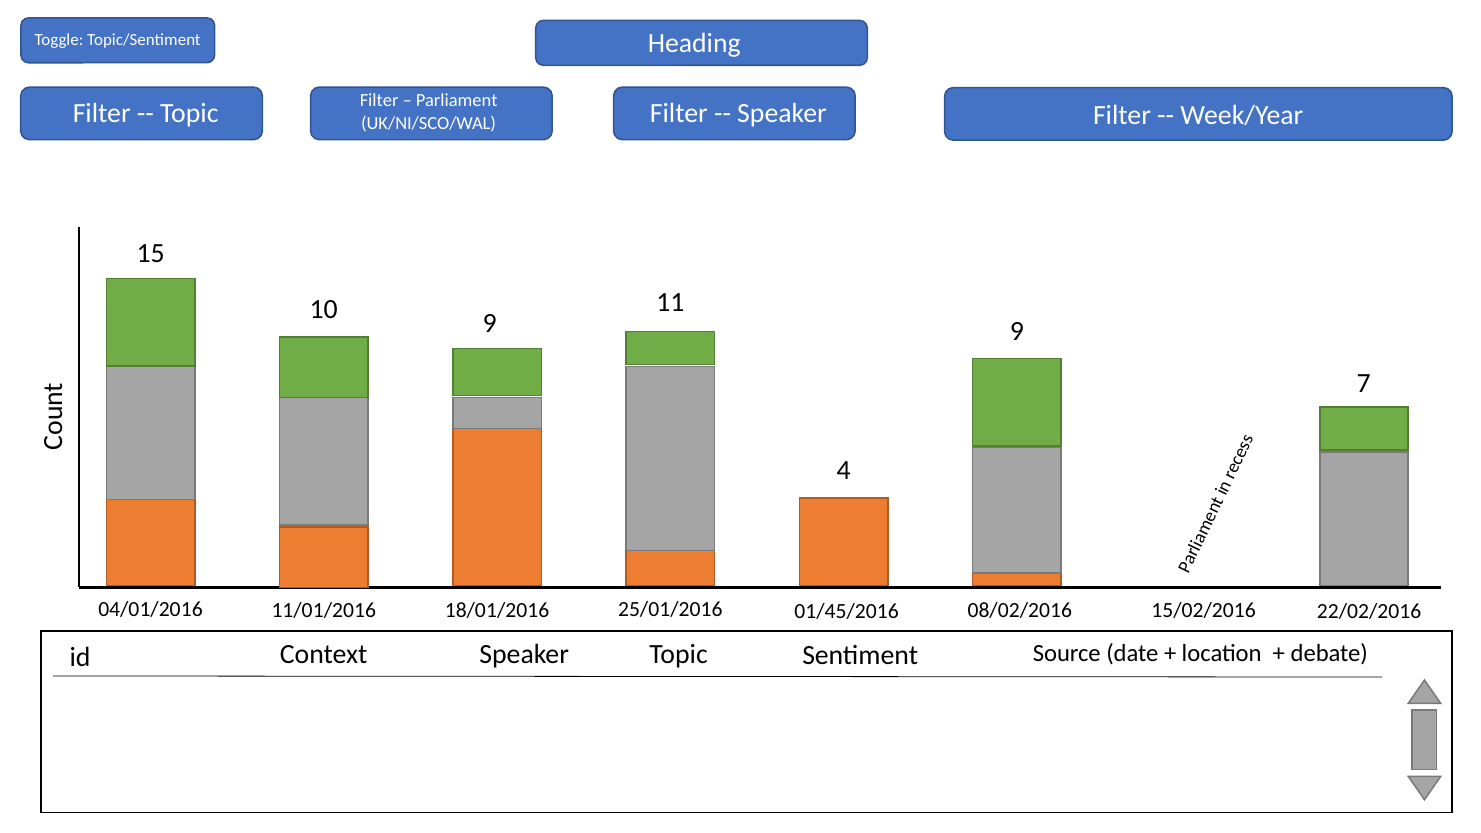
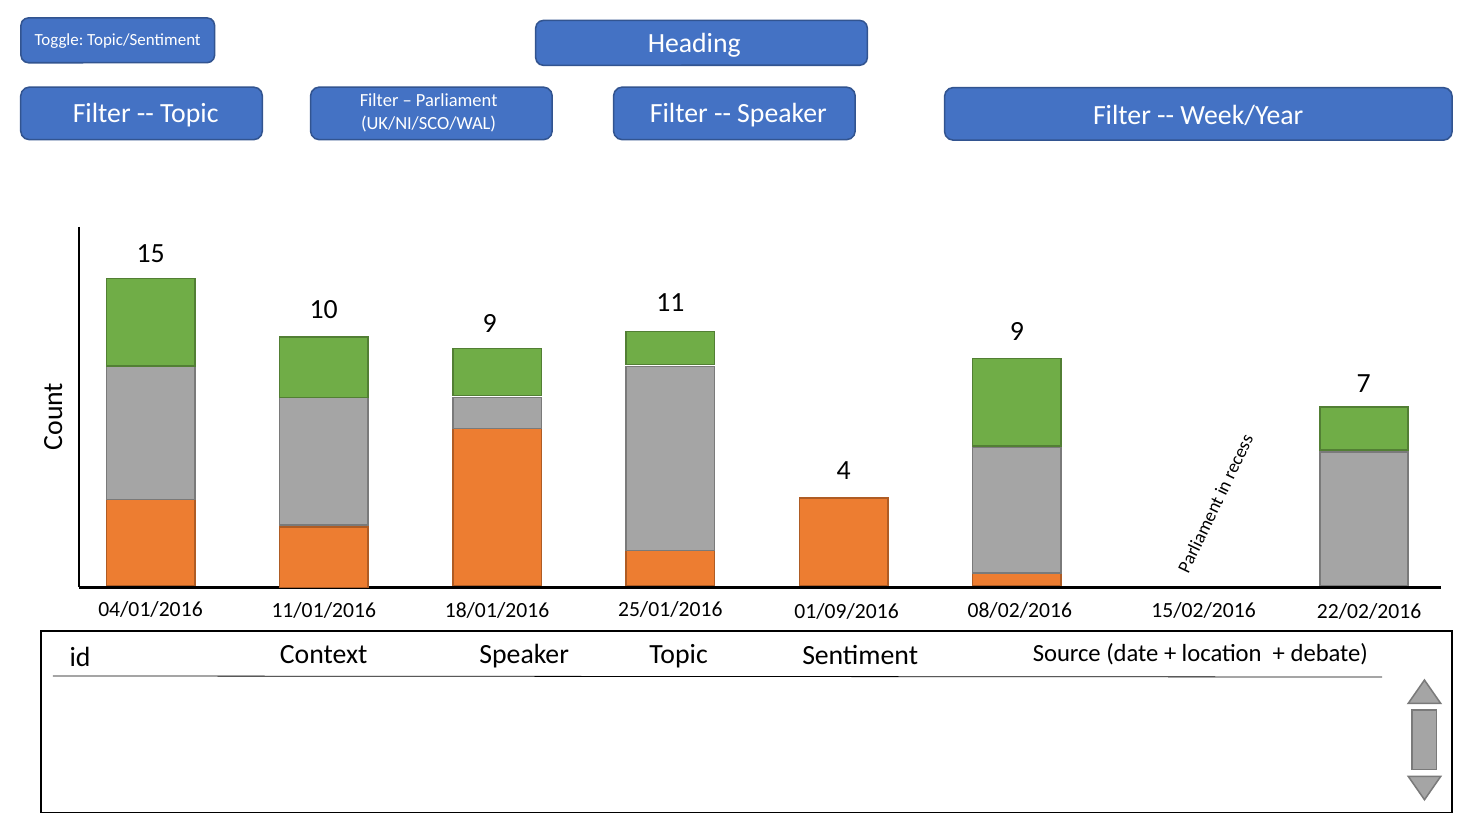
01/45/2016: 01/45/2016 -> 01/09/2016
